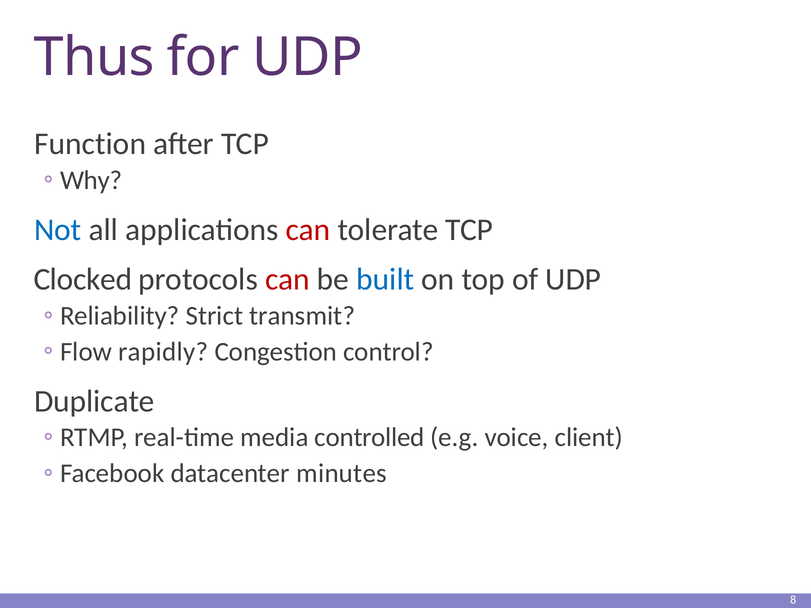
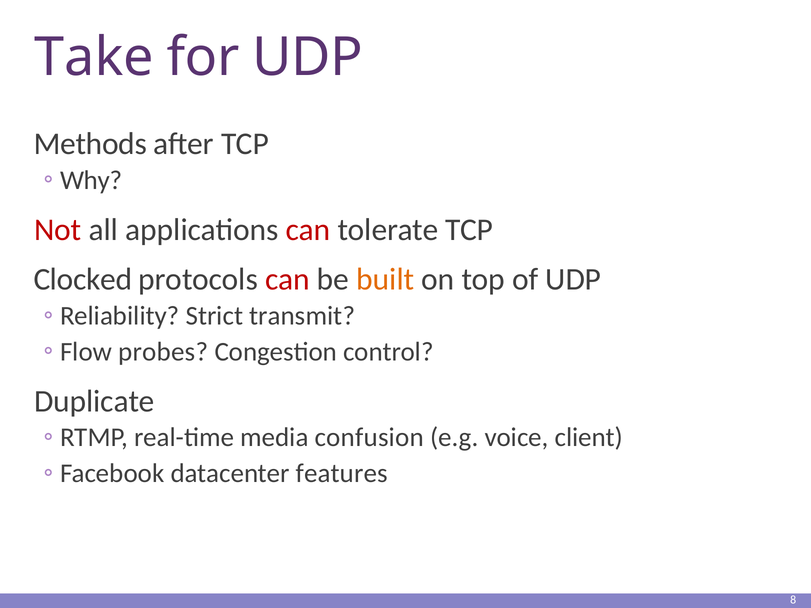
Thus: Thus -> Take
Function: Function -> Methods
Not colour: blue -> red
built colour: blue -> orange
rapidly: rapidly -> probes
controlled: controlled -> confusion
minutes: minutes -> features
